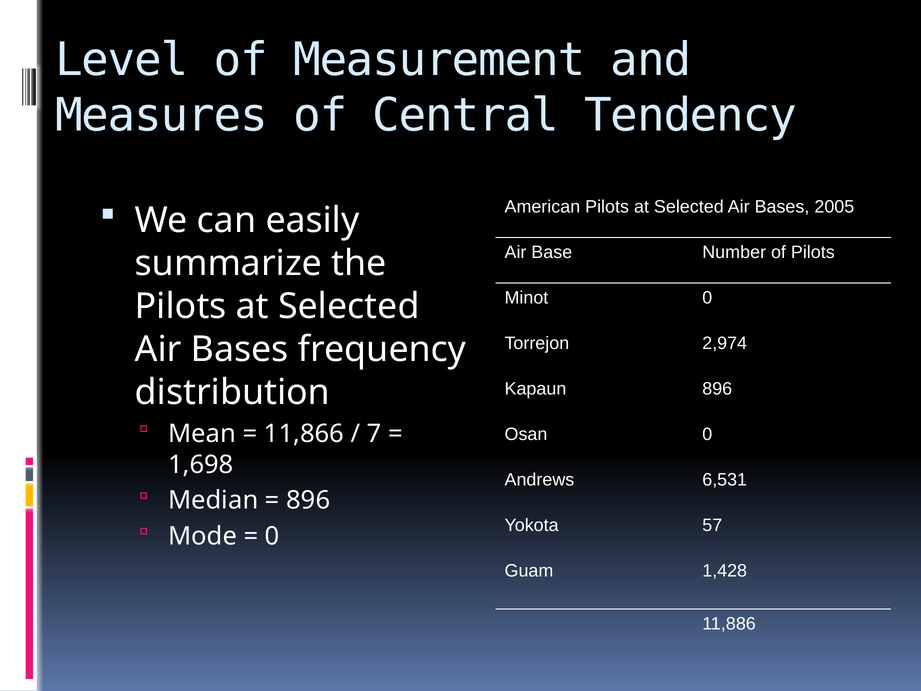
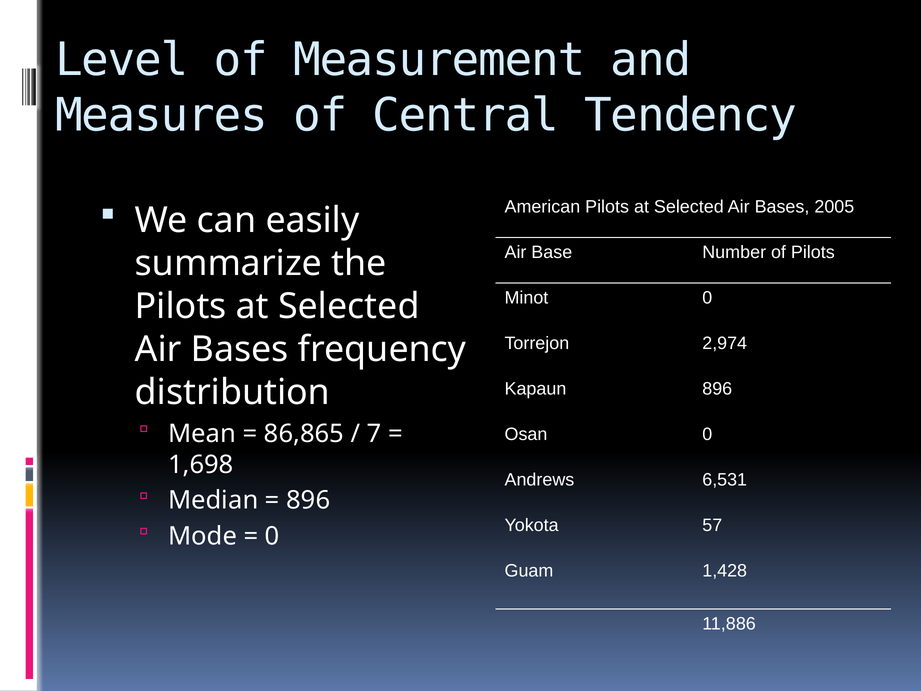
11,866: 11,866 -> 86,865
